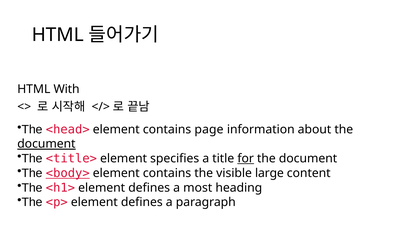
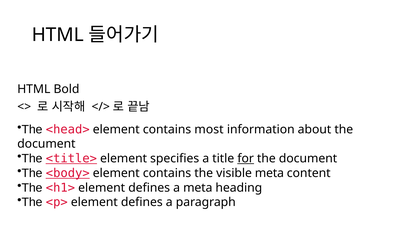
With: With -> Bold
page: page -> most
document at (46, 144) underline: present -> none
<title> underline: none -> present
visible large: large -> meta
a most: most -> meta
